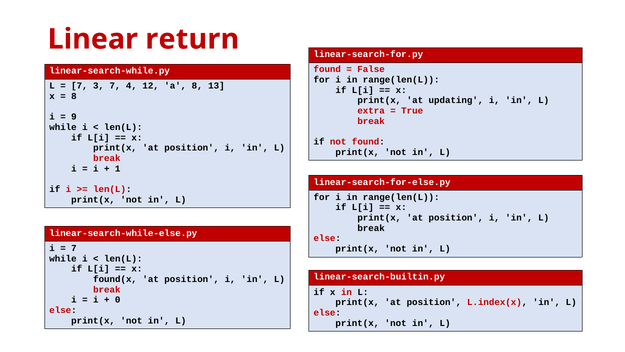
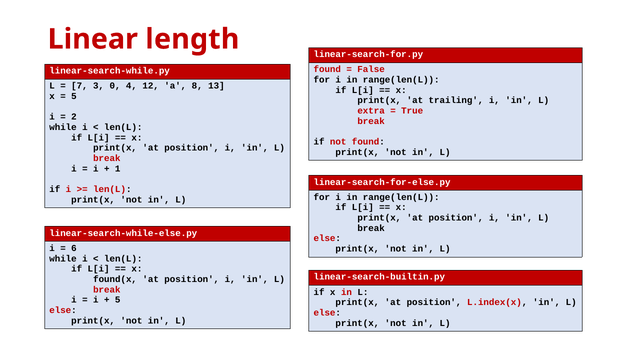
return: return -> length
3 7: 7 -> 0
8 at (74, 96): 8 -> 5
updating: updating -> trailing
9: 9 -> 2
7 at (74, 248): 7 -> 6
0 at (118, 299): 0 -> 5
